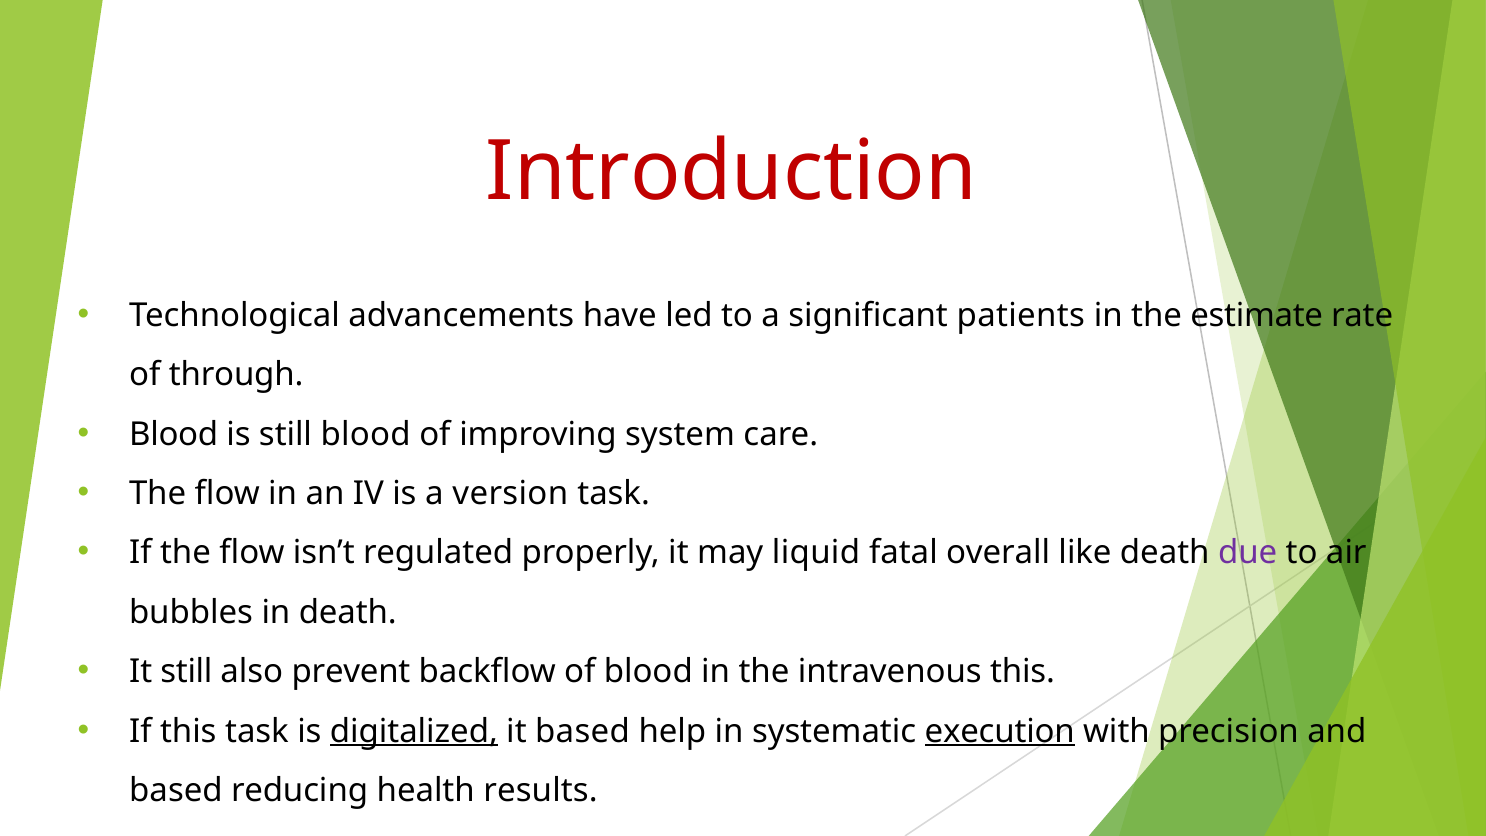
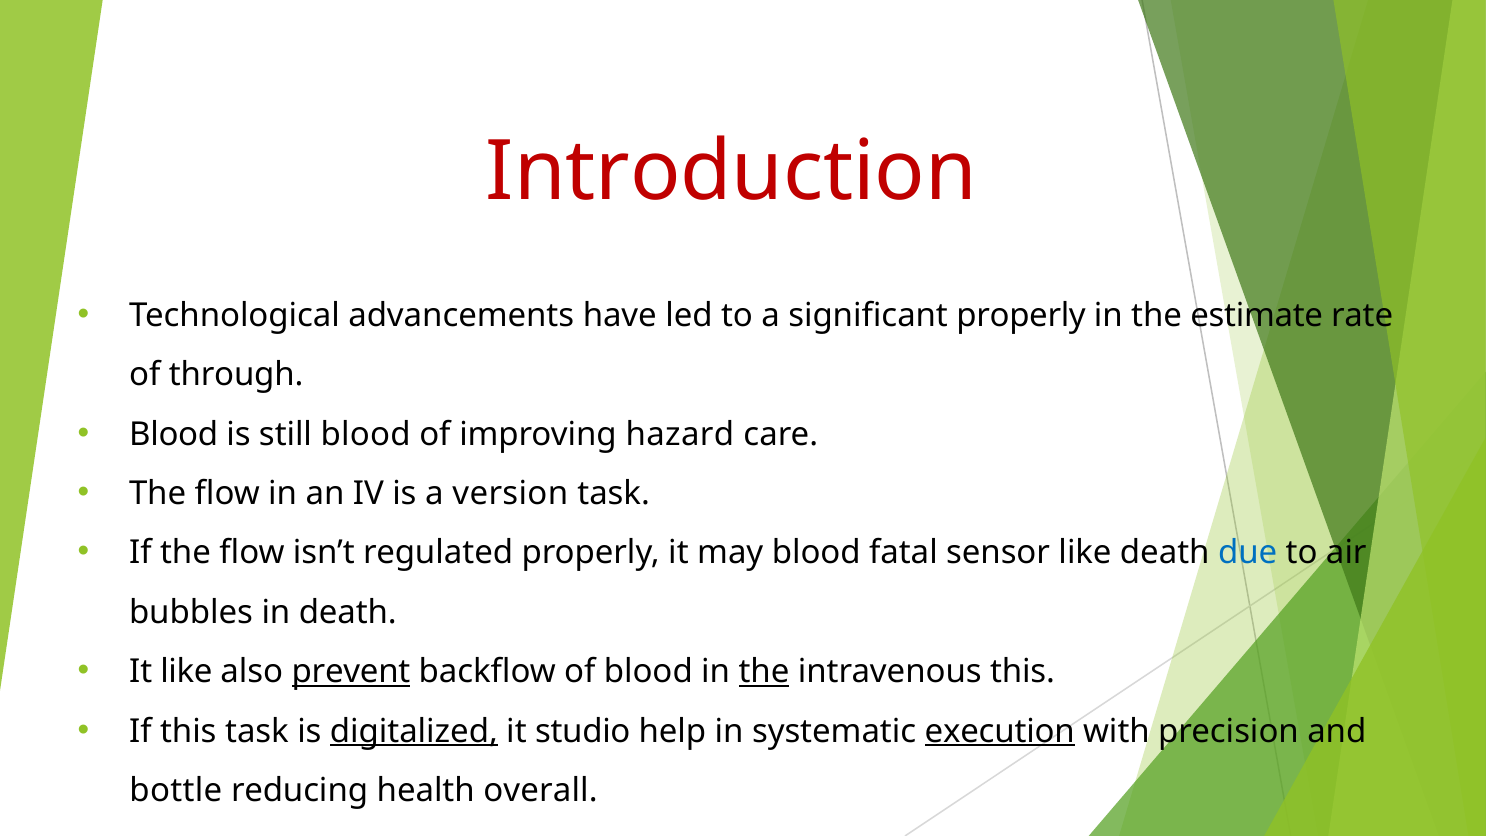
significant patients: patients -> properly
system: system -> hazard
may liquid: liquid -> blood
overall: overall -> sensor
due colour: purple -> blue
It still: still -> like
prevent underline: none -> present
the at (764, 672) underline: none -> present
it based: based -> studio
based at (176, 790): based -> bottle
results: results -> overall
